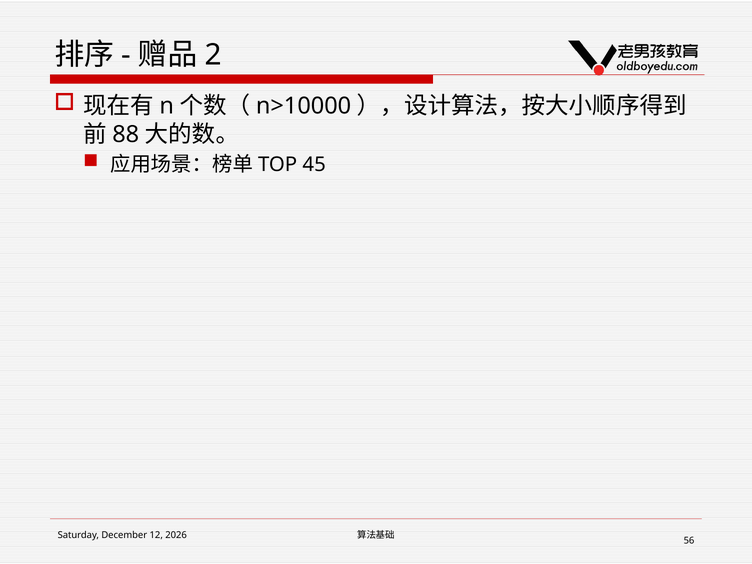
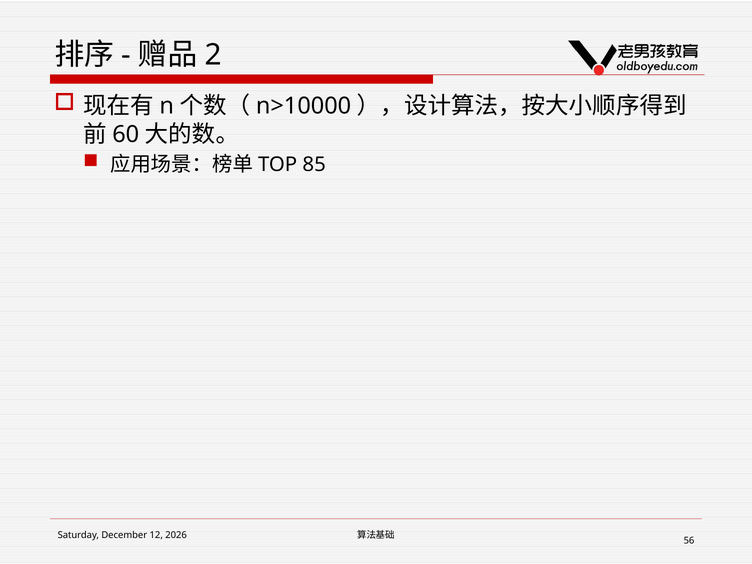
88: 88 -> 60
45: 45 -> 85
